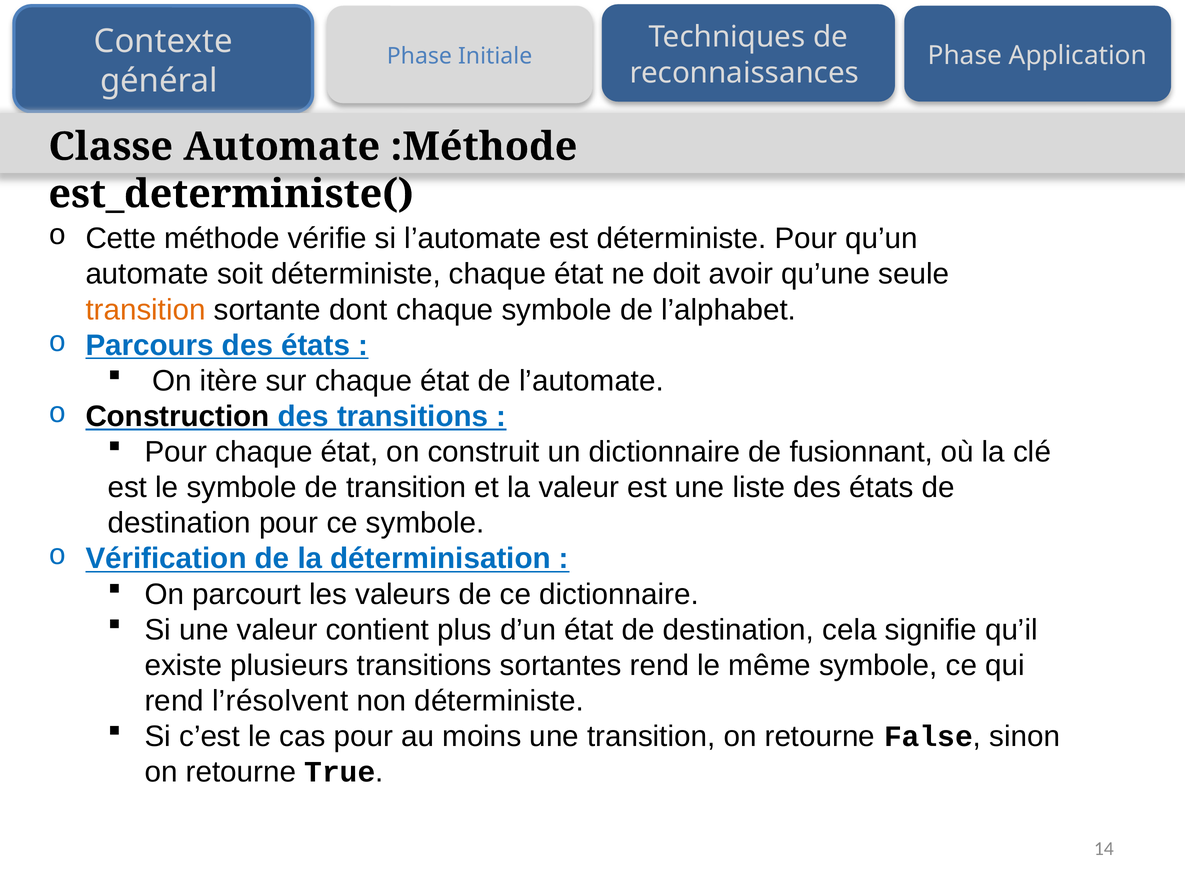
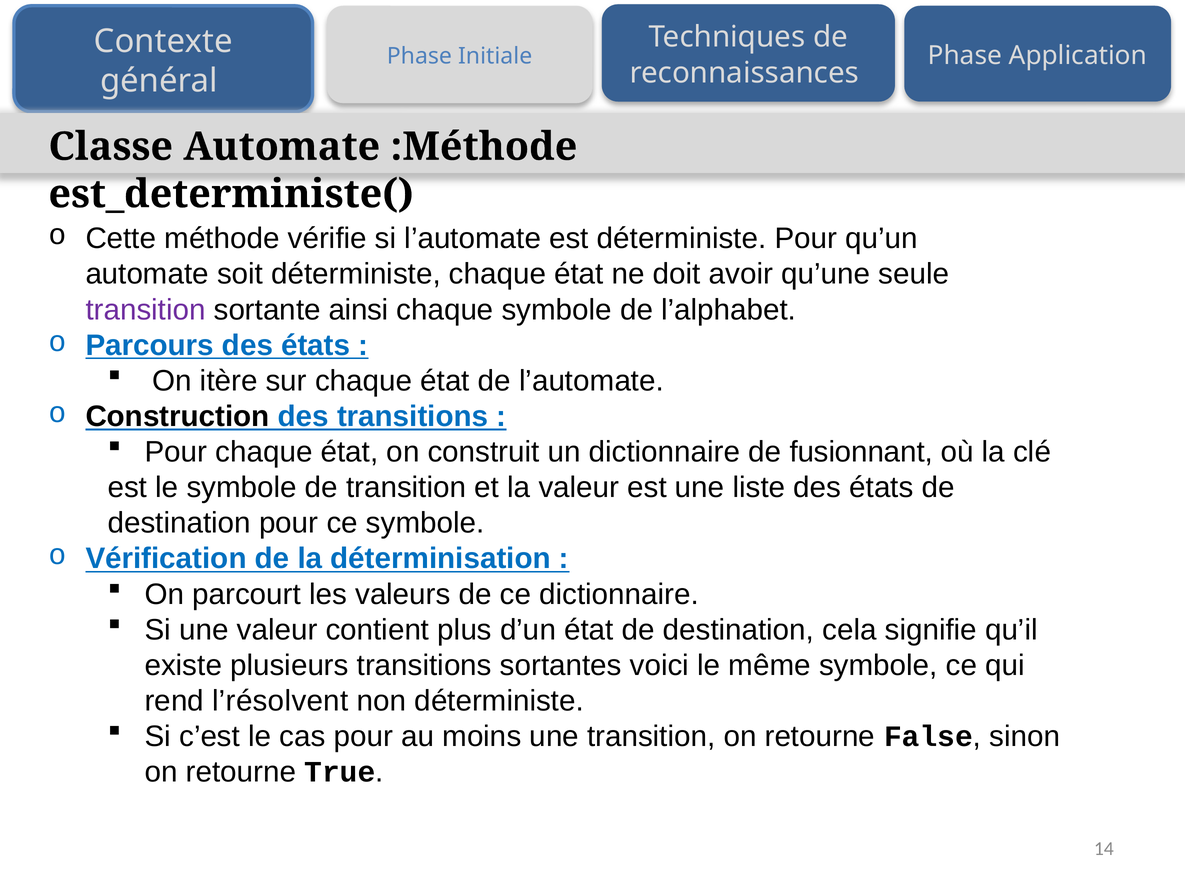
transition at (146, 310) colour: orange -> purple
dont: dont -> ainsi
sortantes rend: rend -> voici
